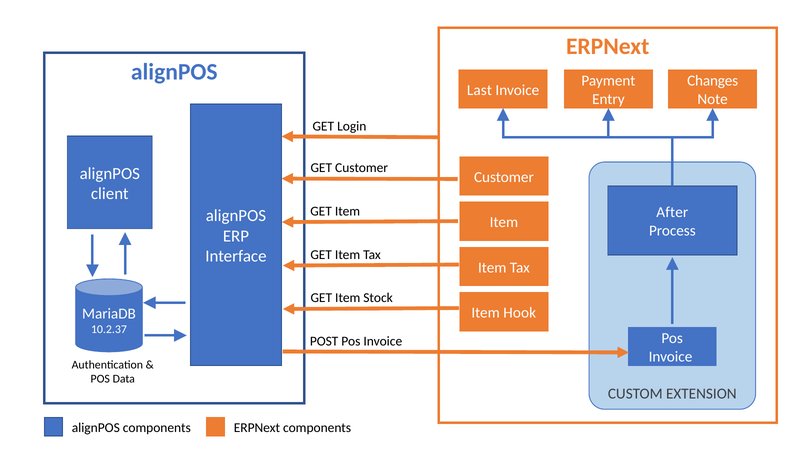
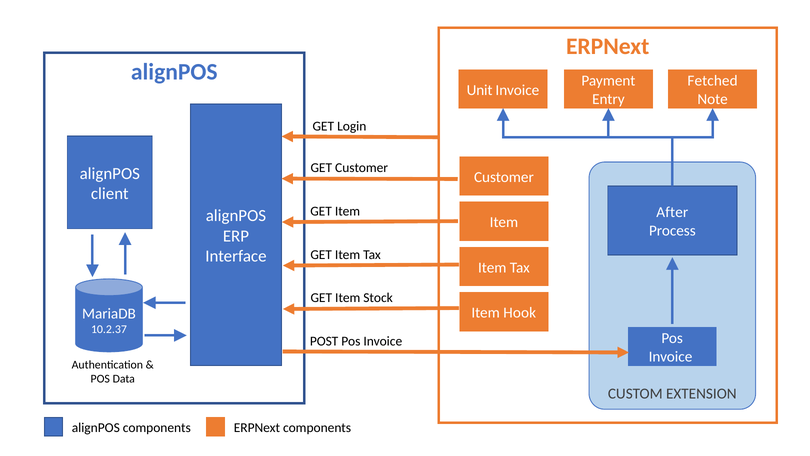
Changes: Changes -> Fetched
Last: Last -> Unit
